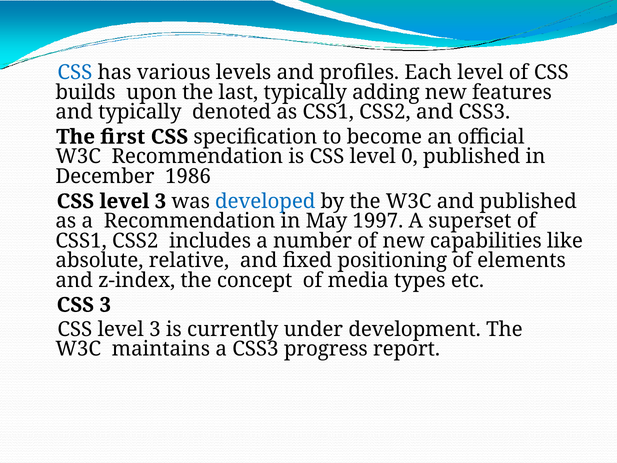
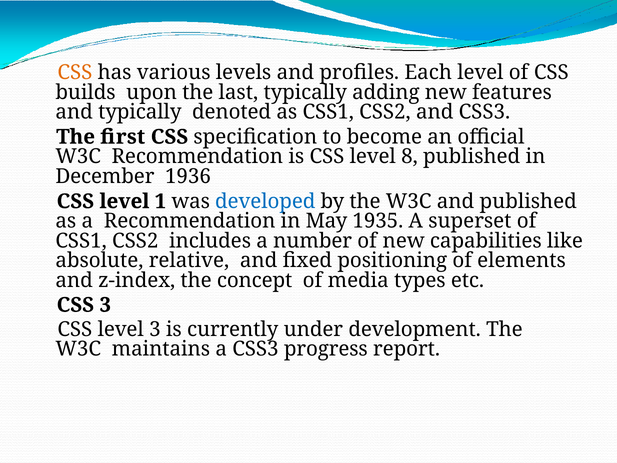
CSS at (75, 73) colour: blue -> orange
0: 0 -> 8
1986: 1986 -> 1936
3 at (160, 201): 3 -> 1
1997: 1997 -> 1935
